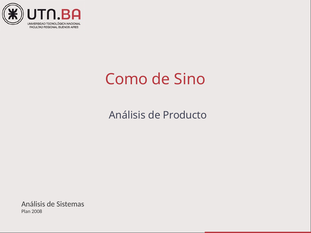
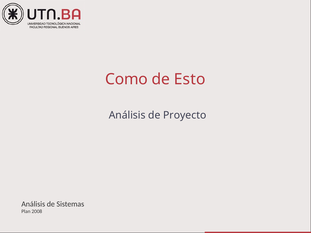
Sino: Sino -> Esto
Producto: Producto -> Proyecto
